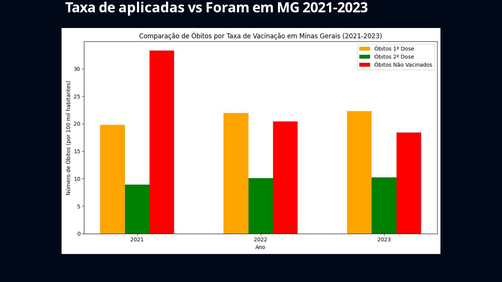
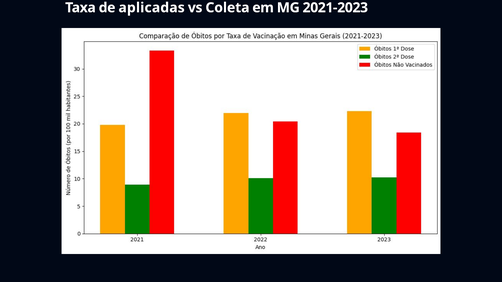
Foram: Foram -> Coleta
